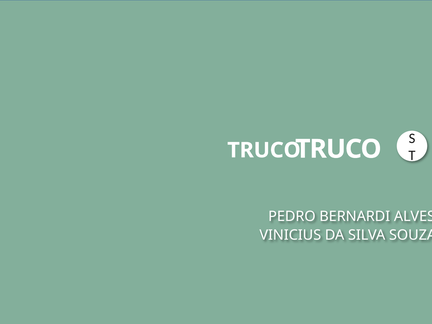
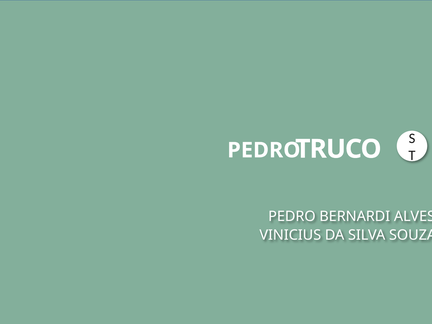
TRUCO at (264, 150): TRUCO -> PEDRO
